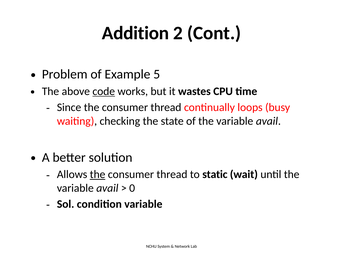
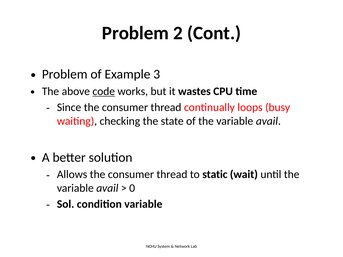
Addition at (135, 33): Addition -> Problem
5: 5 -> 3
the at (98, 175) underline: present -> none
